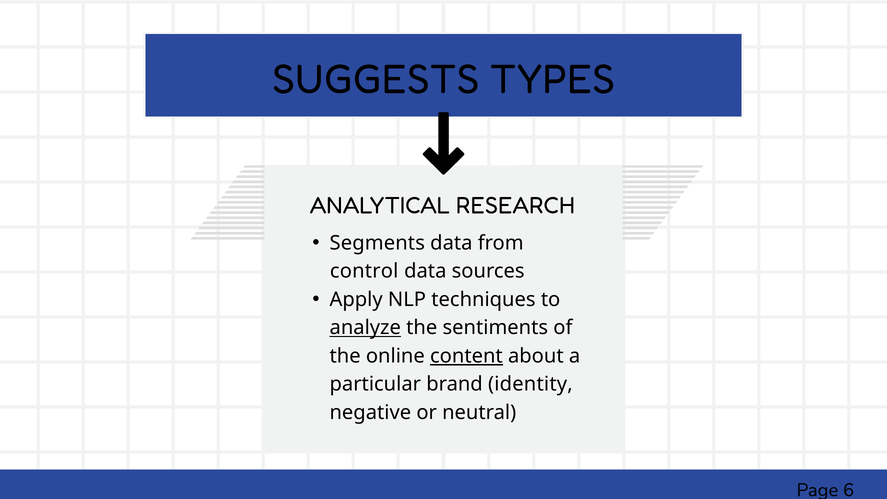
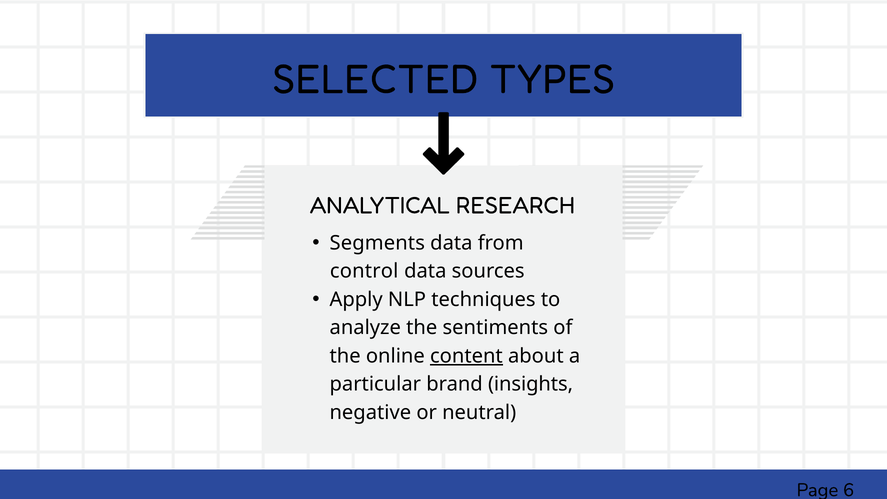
SUGGESTS: SUGGESTS -> SELECTED
analyze underline: present -> none
identity: identity -> insights
